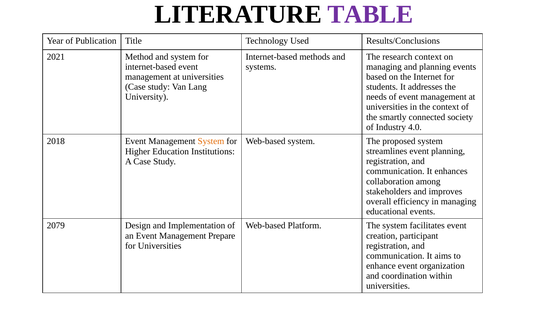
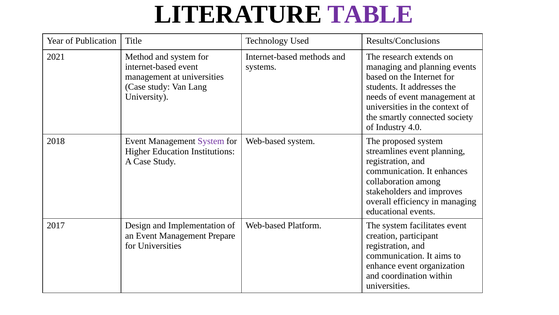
research context: context -> extends
System at (211, 141) colour: orange -> purple
2079: 2079 -> 2017
